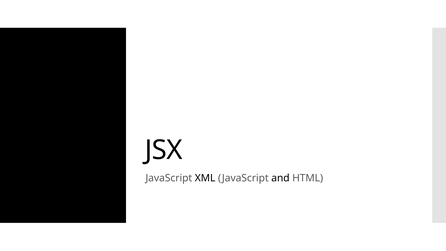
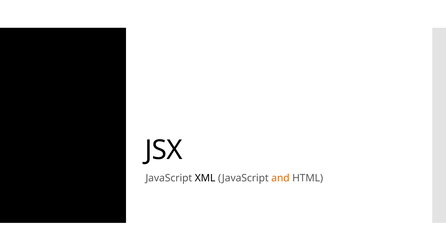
and colour: black -> orange
